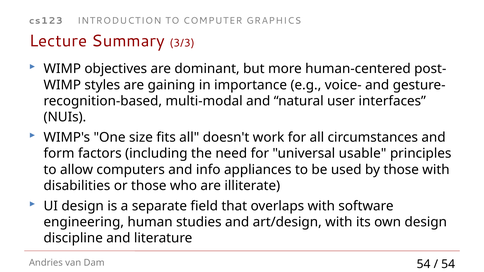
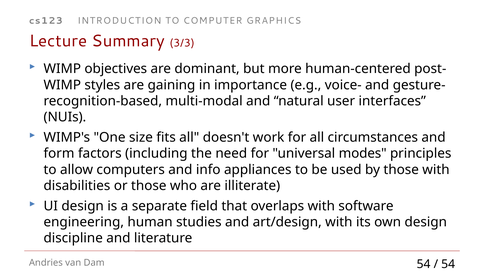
usable: usable -> modes
